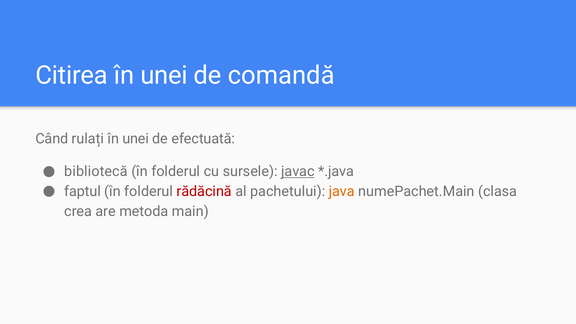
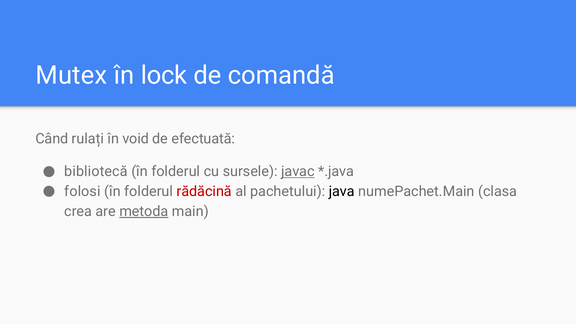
Citirea: Citirea -> Mutex
unei at (164, 76): unei -> lock
rulați în unei: unei -> void
faptul: faptul -> folosi
java colour: orange -> black
metoda underline: none -> present
